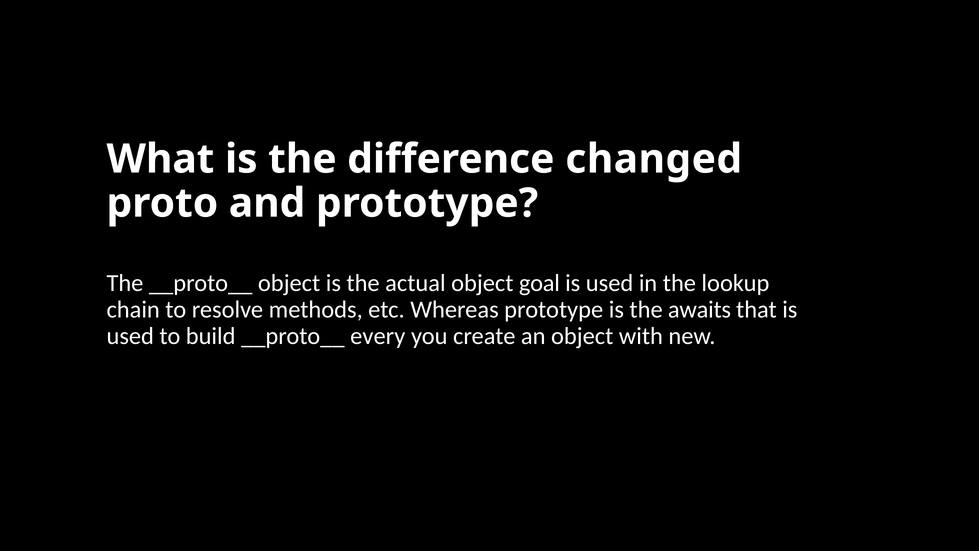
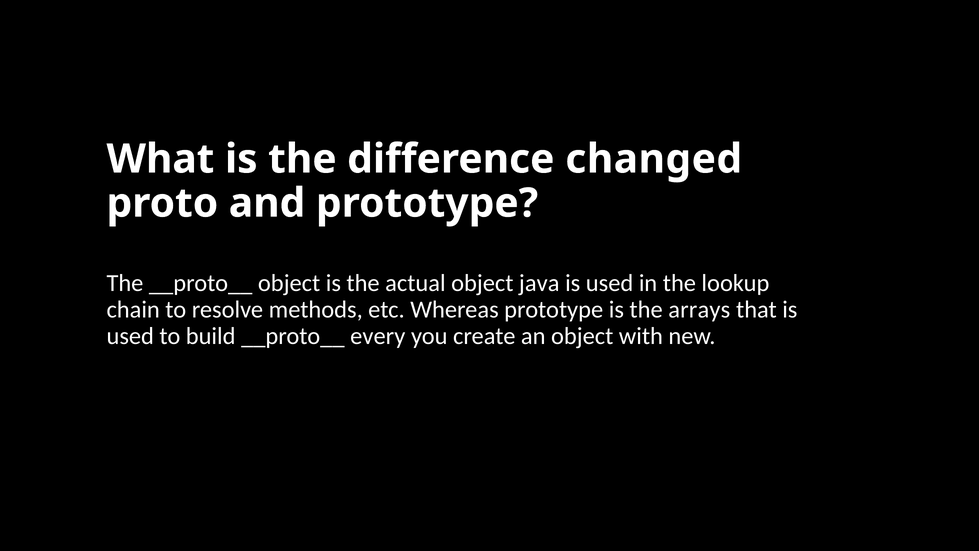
goal: goal -> java
awaits: awaits -> arrays
